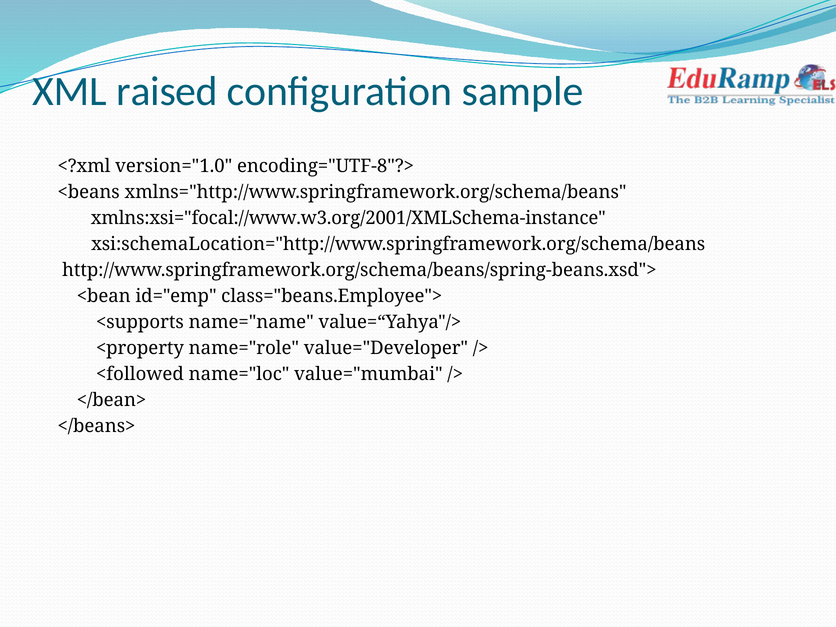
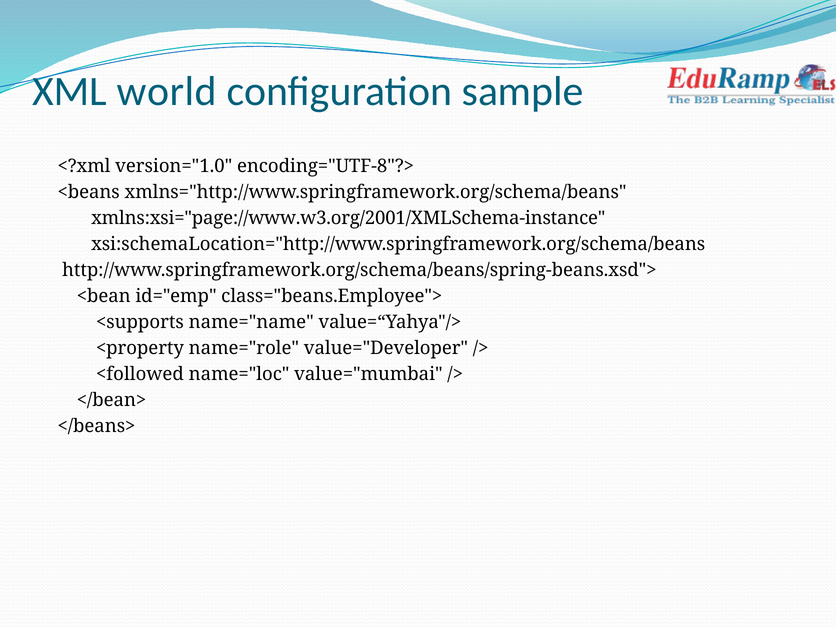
raised: raised -> world
xmlns:xsi="focal://www.w3.org/2001/XMLSchema-instance: xmlns:xsi="focal://www.w3.org/2001/XMLSchema-instance -> xmlns:xsi="page://www.w3.org/2001/XMLSchema-instance
